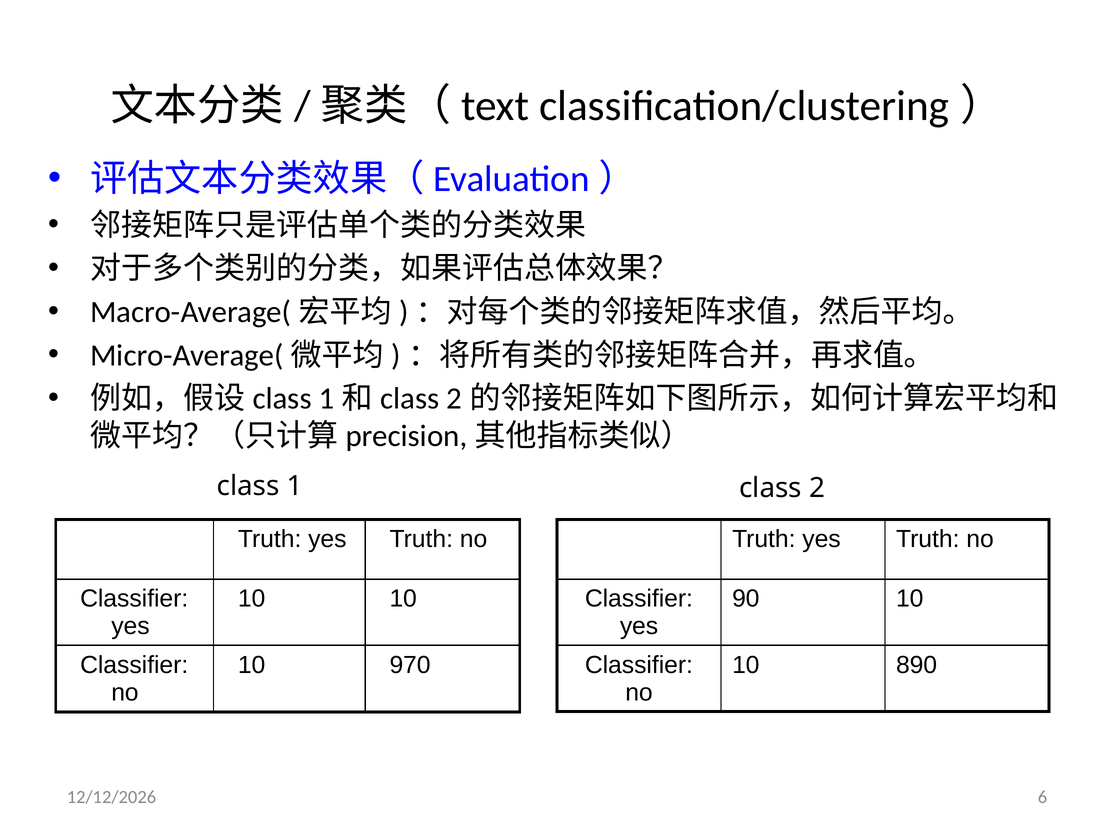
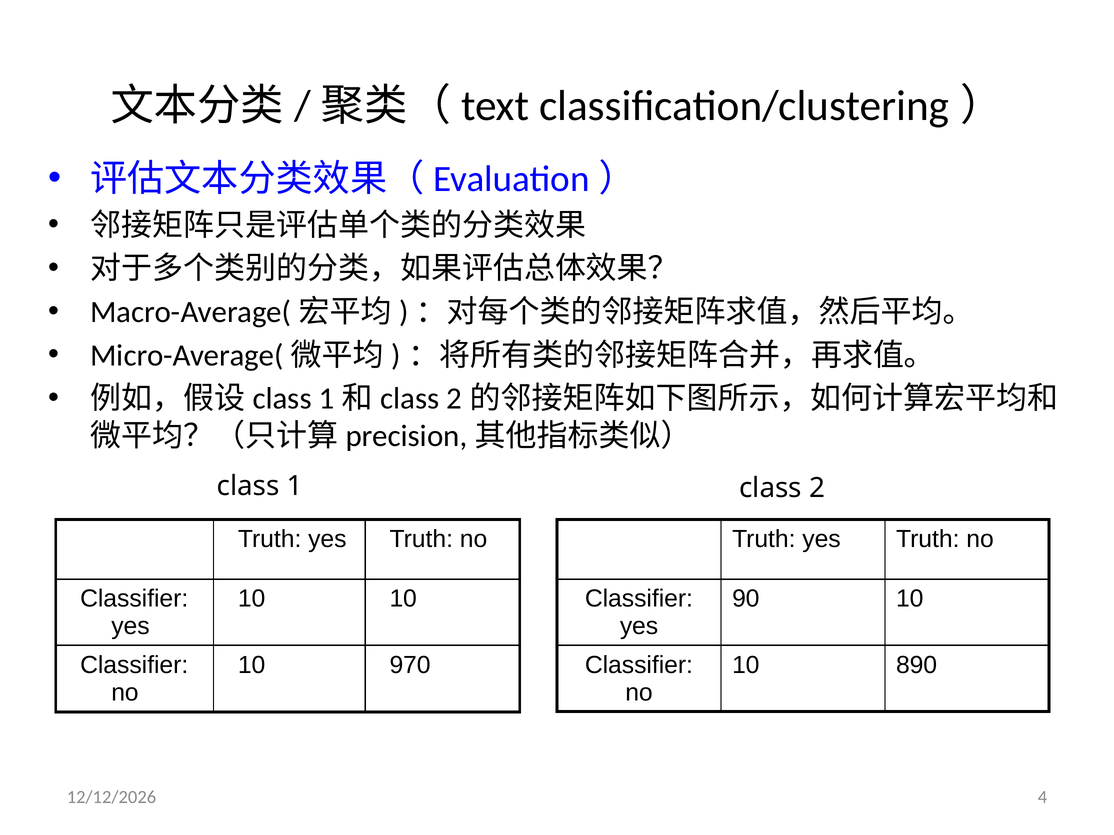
6: 6 -> 4
